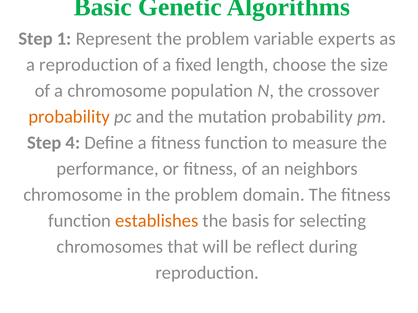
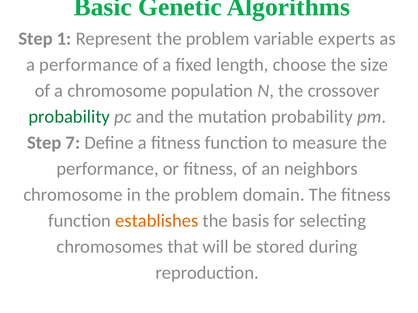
a reproduction: reproduction -> performance
probability at (69, 117) colour: orange -> green
4: 4 -> 7
reflect: reflect -> stored
